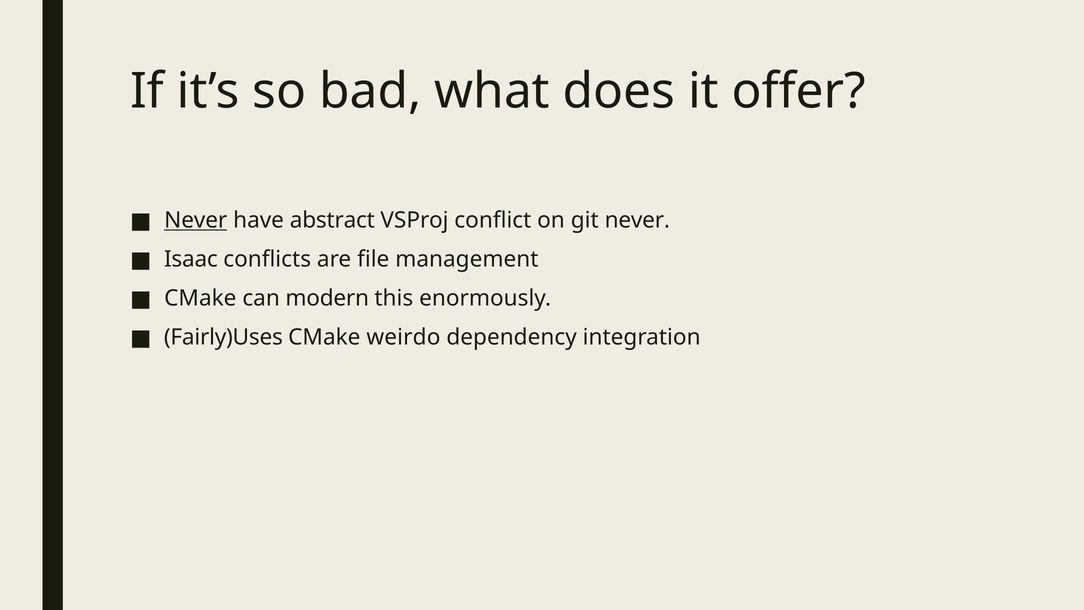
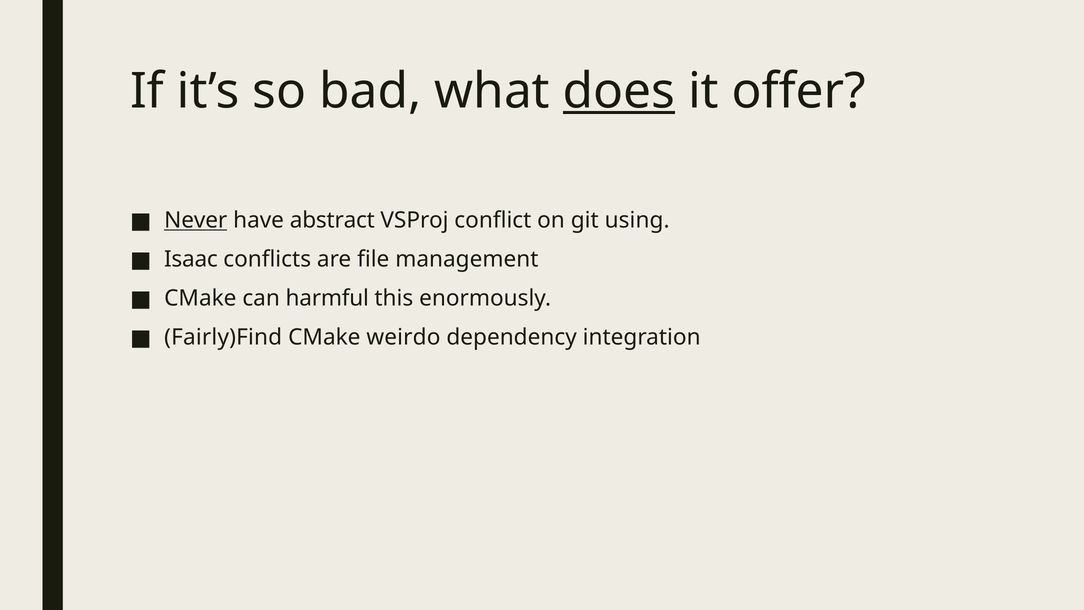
does underline: none -> present
git never: never -> using
modern: modern -> harmful
Fairly)Uses: Fairly)Uses -> Fairly)Find
